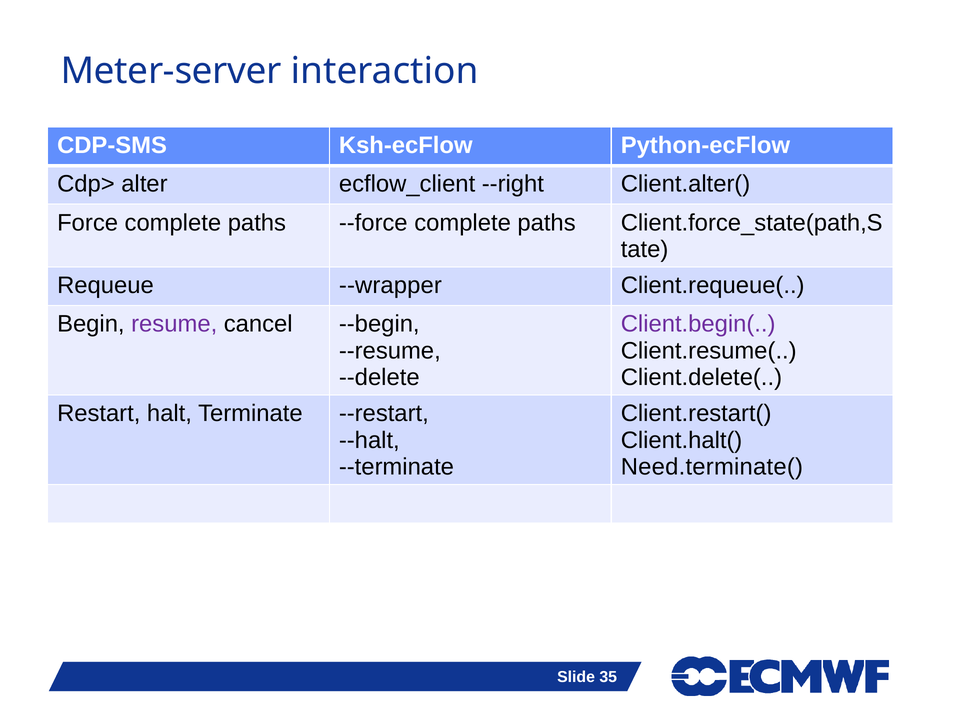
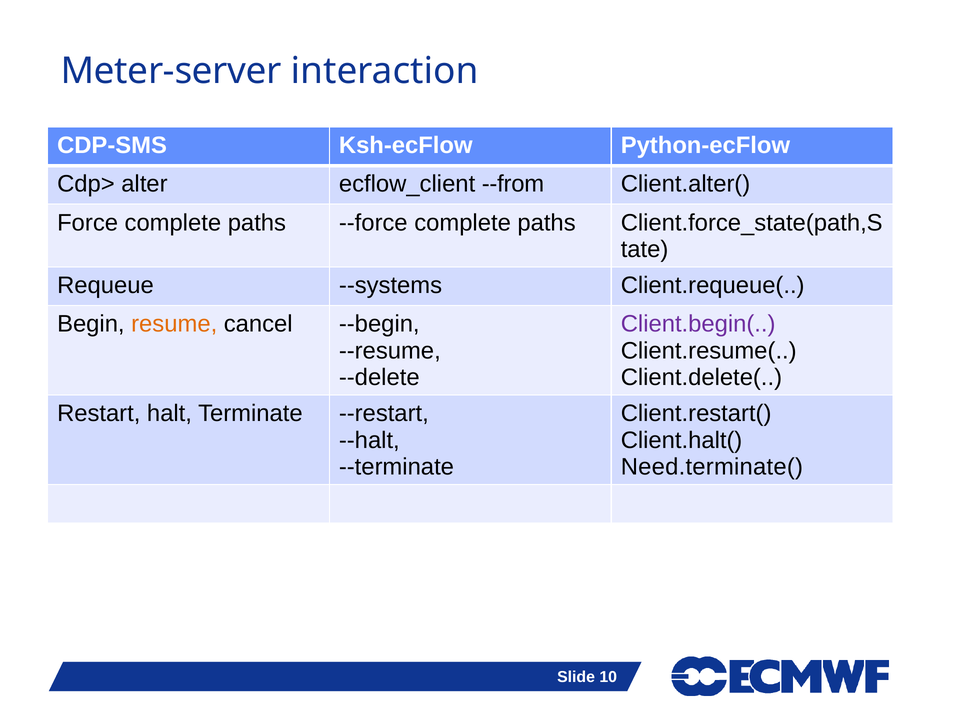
--right: --right -> --from
--wrapper: --wrapper -> --systems
resume colour: purple -> orange
35: 35 -> 10
